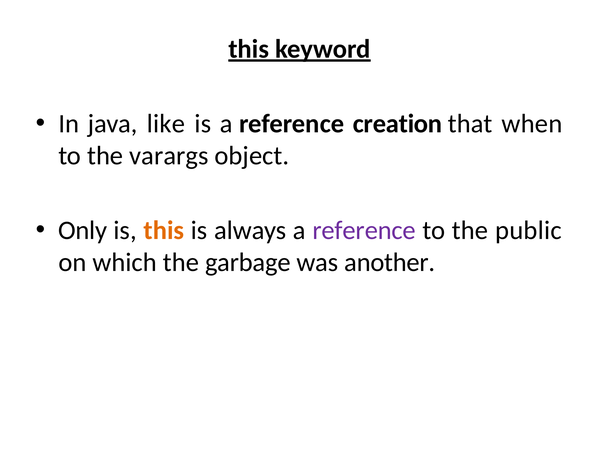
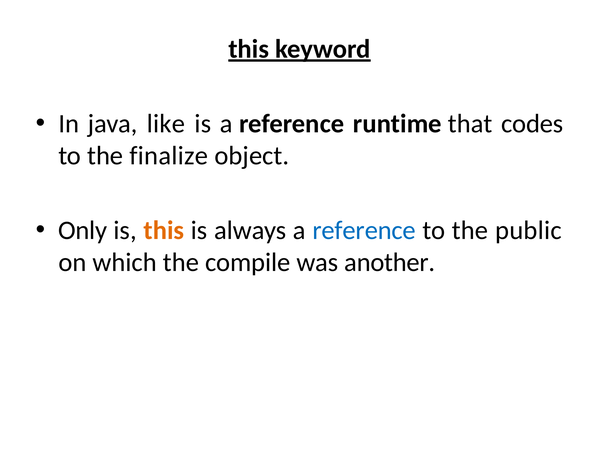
creation: creation -> runtime
when: when -> codes
varargs: varargs -> finalize
reference at (364, 230) colour: purple -> blue
garbage: garbage -> compile
